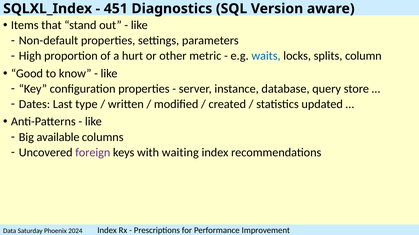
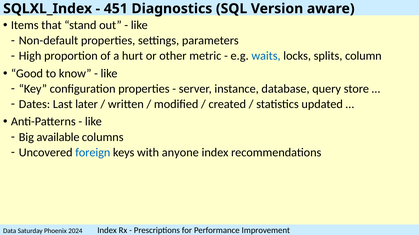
type: type -> later
foreign colour: purple -> blue
waiting: waiting -> anyone
